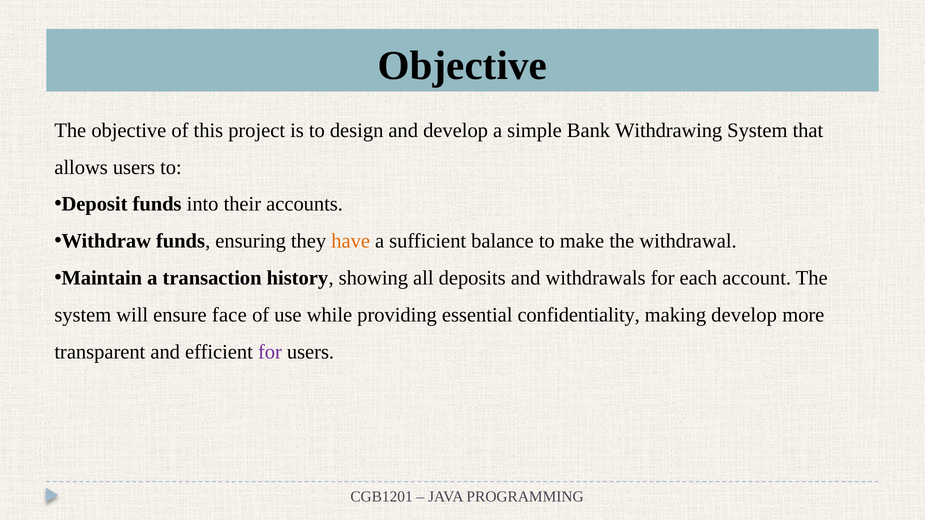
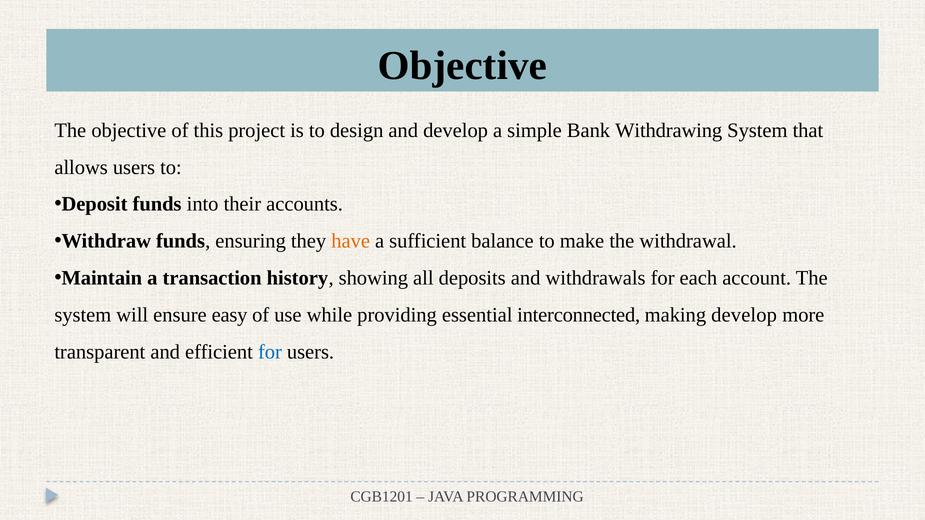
face: face -> easy
confidentiality: confidentiality -> interconnected
for at (270, 352) colour: purple -> blue
